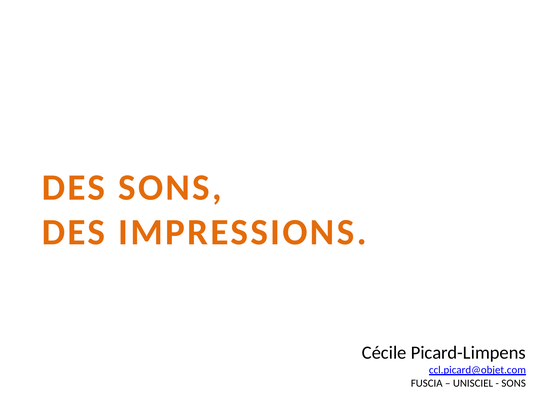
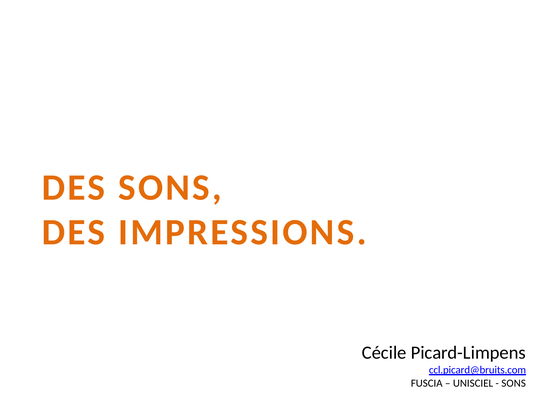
ccl.picard@objet.com: ccl.picard@objet.com -> ccl.picard@bruits.com
